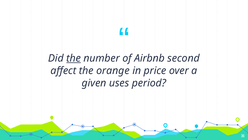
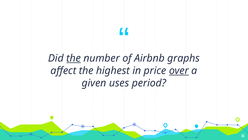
second: second -> graphs
orange: orange -> highest
over underline: none -> present
